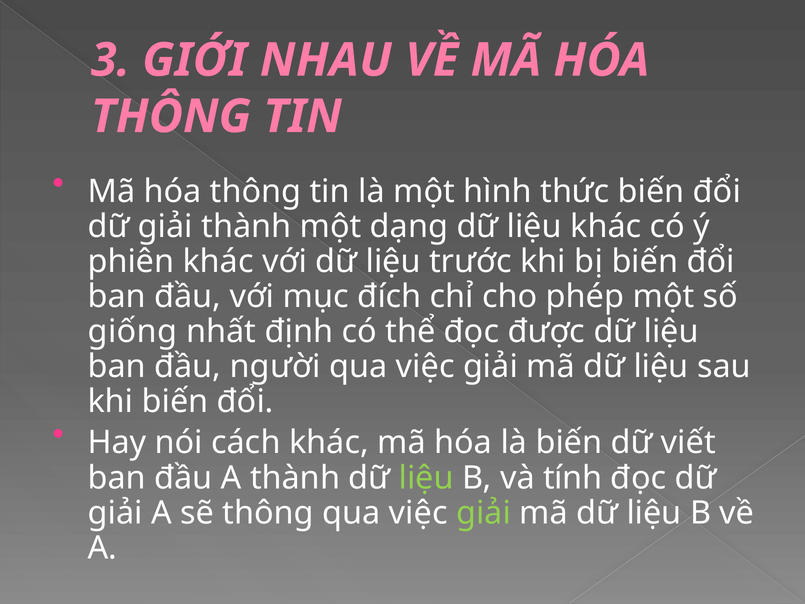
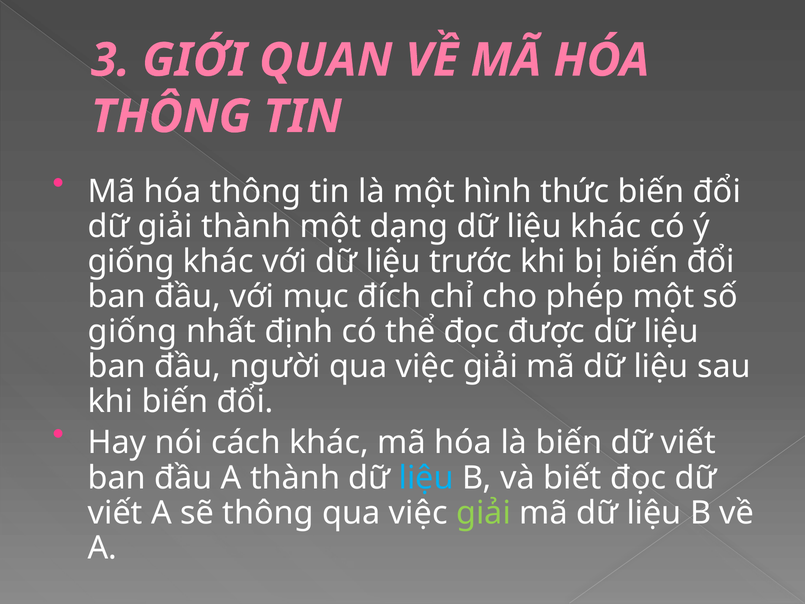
NHAU: NHAU -> QUAN
phiên at (131, 261): phiên -> giống
liệu at (426, 478) colour: light green -> light blue
tính: tính -> biết
giải at (115, 513): giải -> viết
